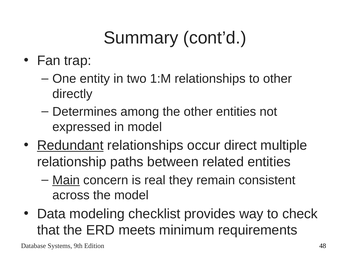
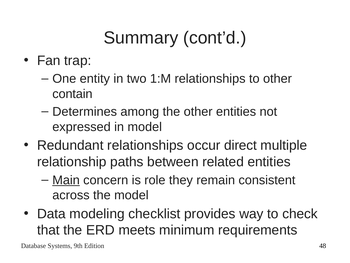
directly: directly -> contain
Redundant underline: present -> none
real: real -> role
